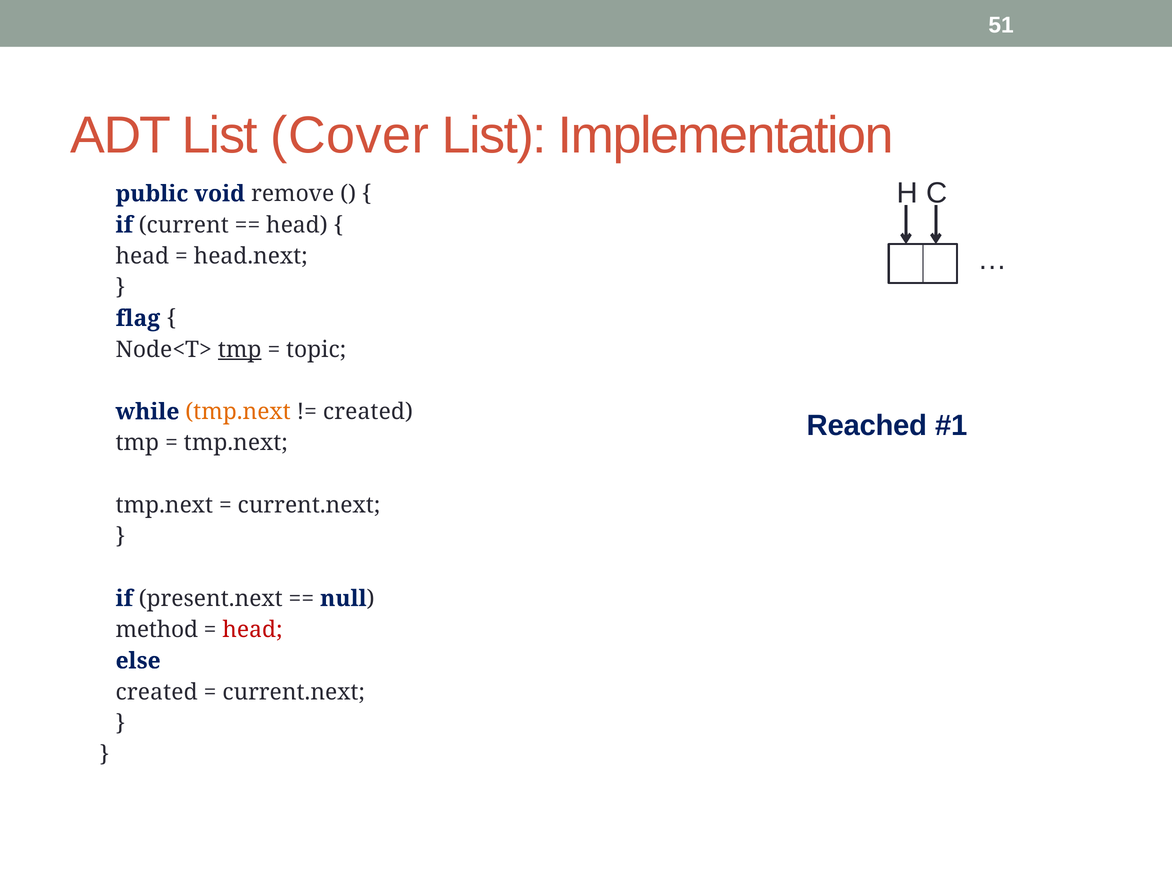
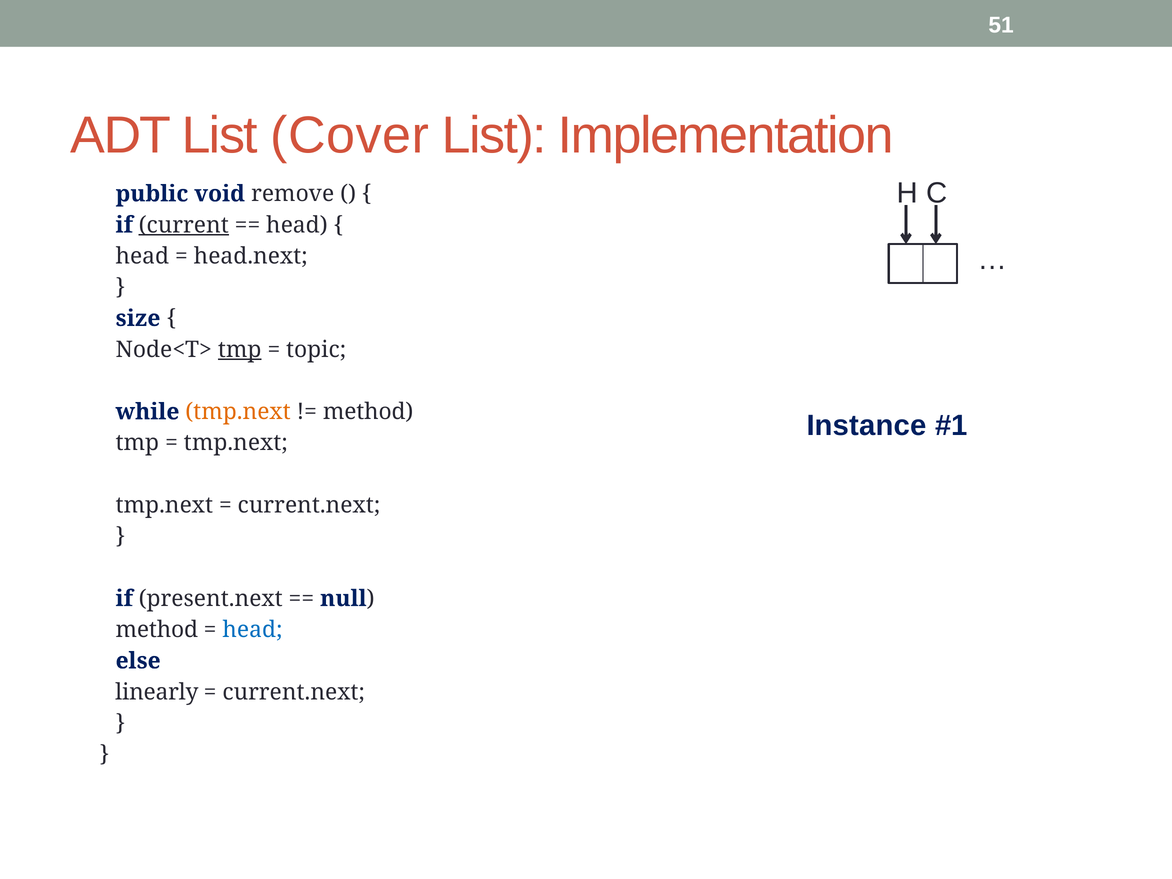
current underline: none -> present
flag: flag -> size
created at (368, 412): created -> method
Reached: Reached -> Instance
head at (252, 630) colour: red -> blue
created at (157, 692): created -> linearly
